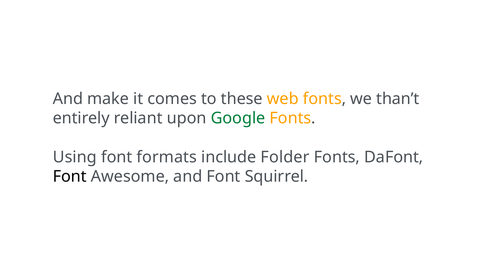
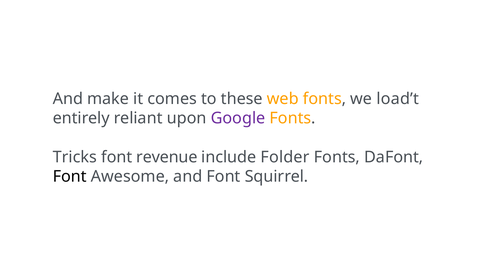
than’t: than’t -> load’t
Google colour: green -> purple
Using: Using -> Tricks
formats: formats -> revenue
